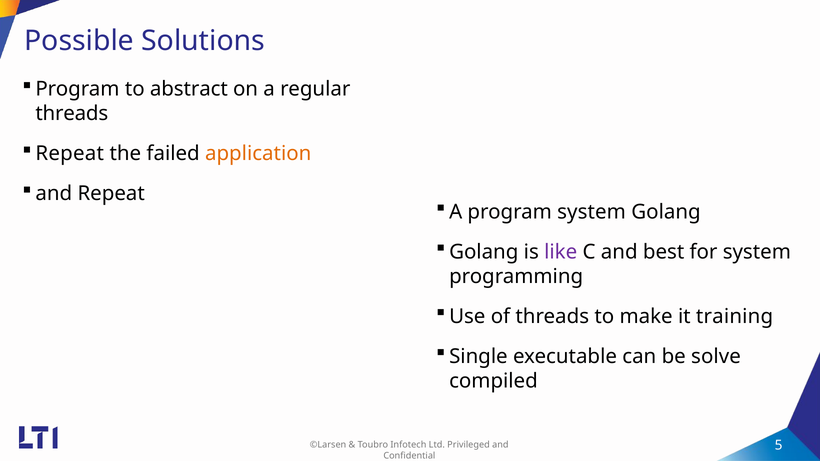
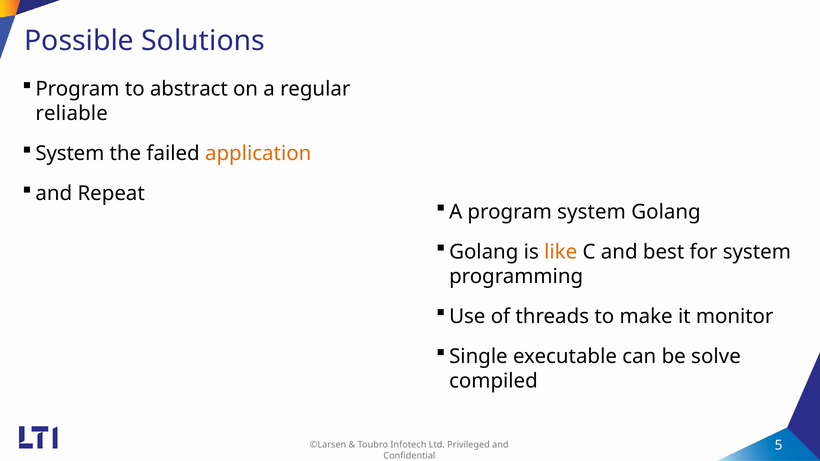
threads at (72, 114): threads -> reliable
Repeat at (70, 154): Repeat -> System
like colour: purple -> orange
training: training -> monitor
